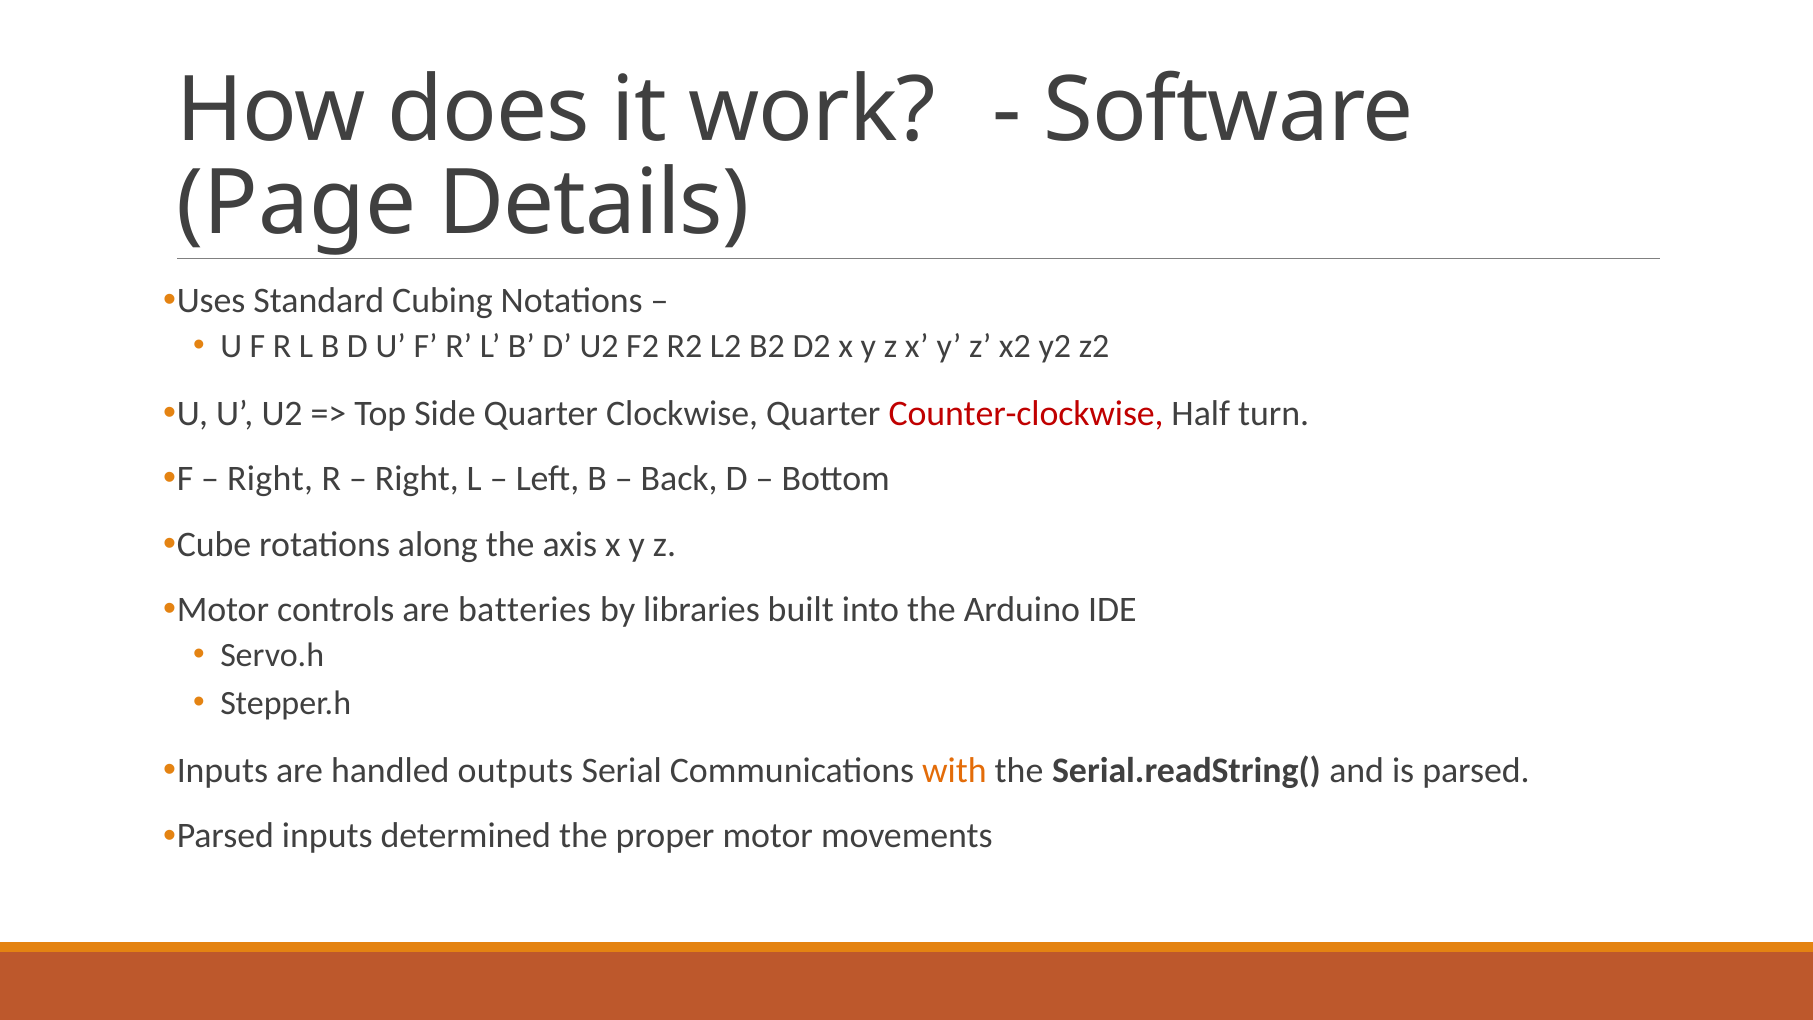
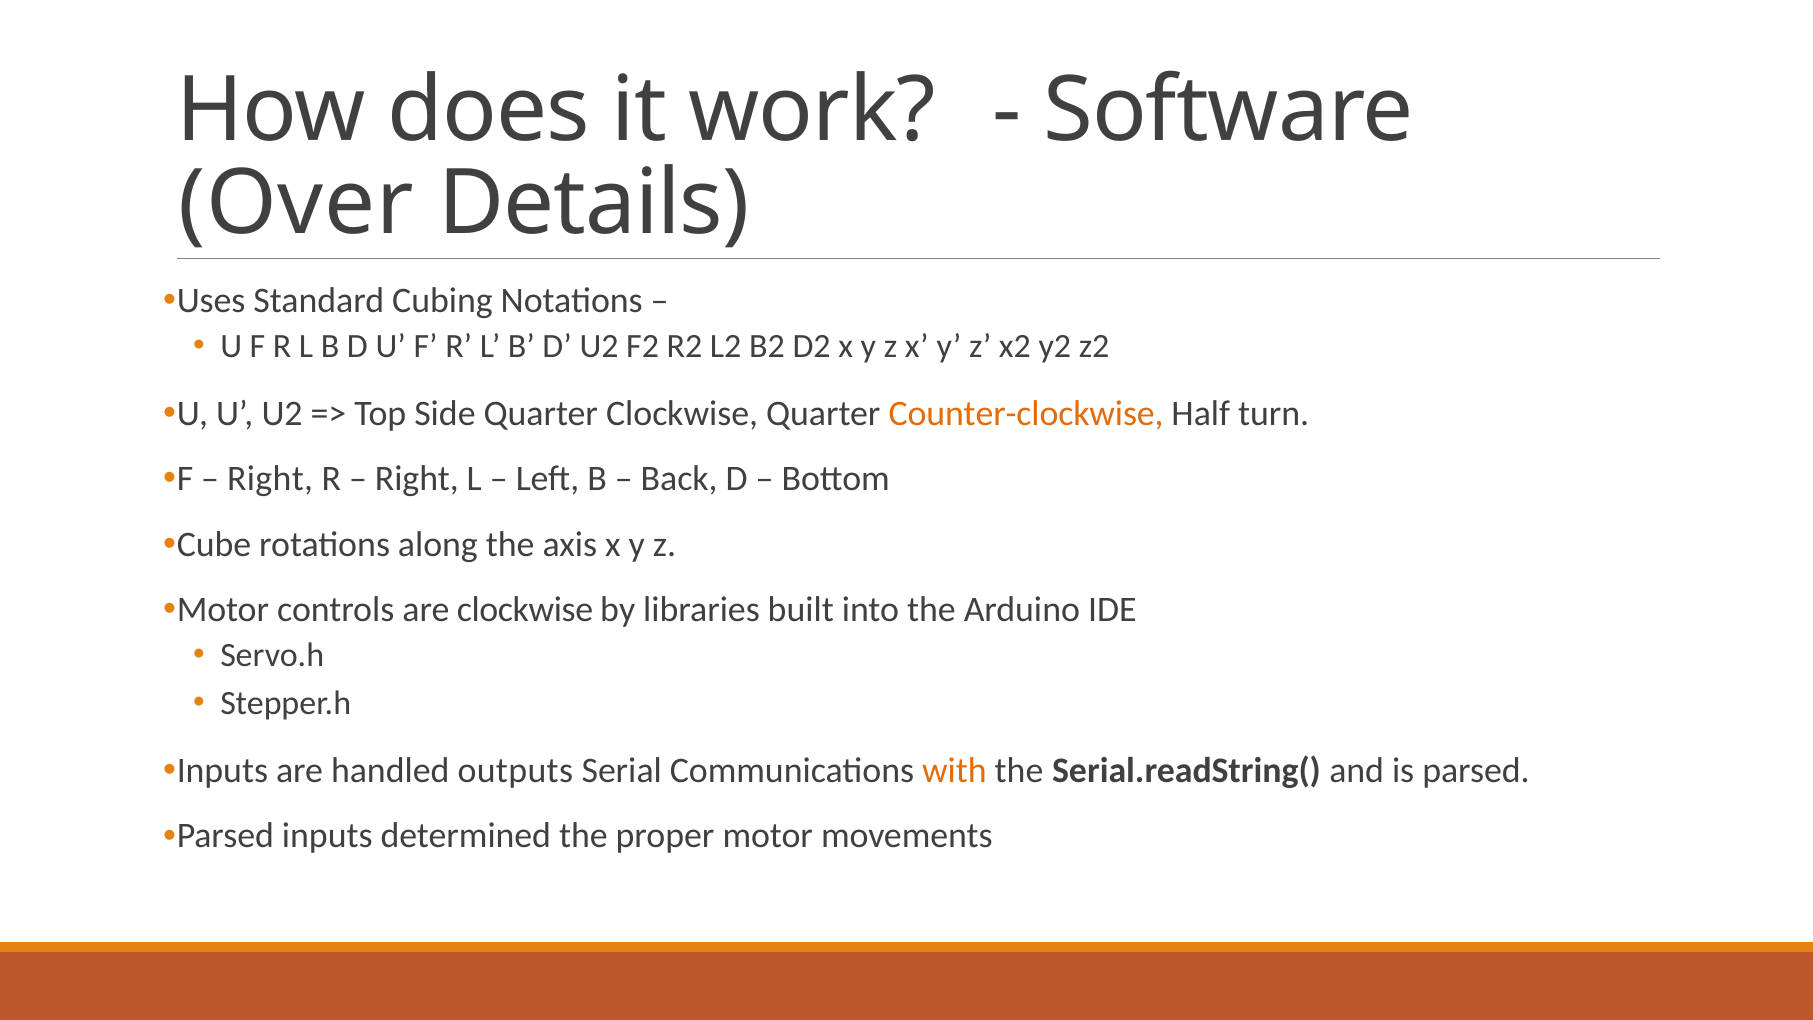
Page: Page -> Over
Counter-clockwise colour: red -> orange
are batteries: batteries -> clockwise
